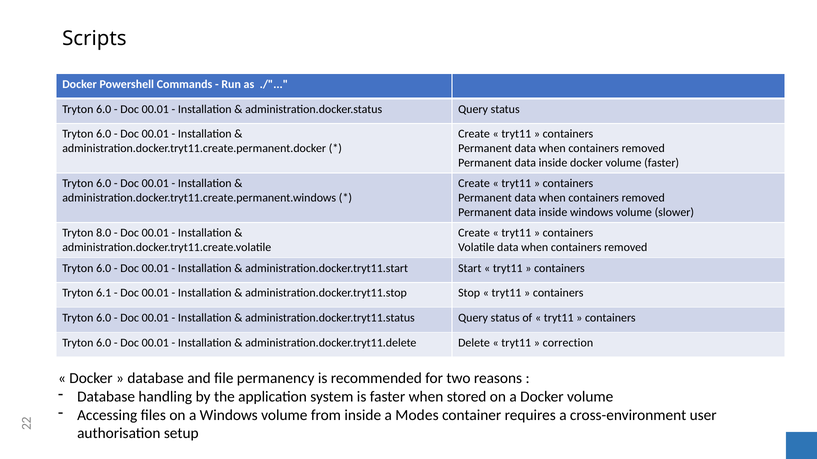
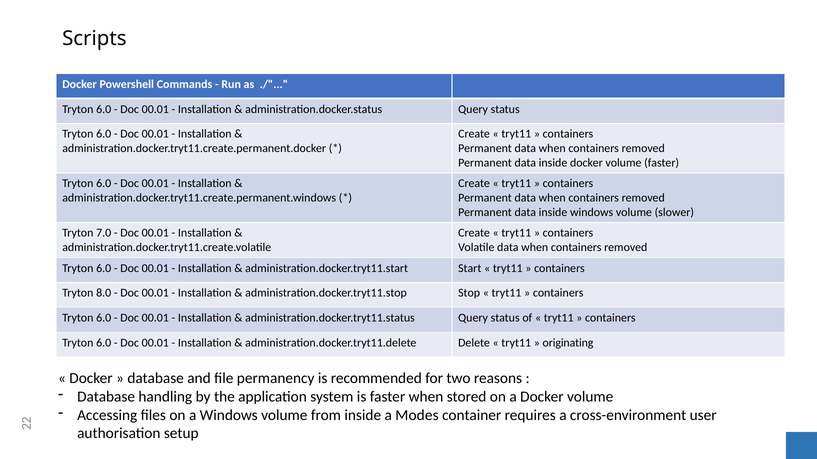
8.0: 8.0 -> 7.0
6.1: 6.1 -> 8.0
correction: correction -> originating
